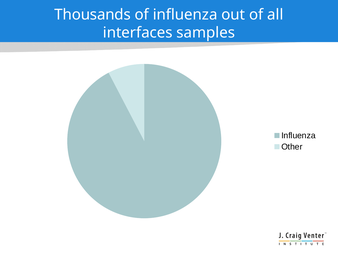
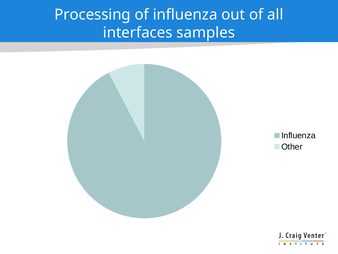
Thousands: Thousands -> Processing
